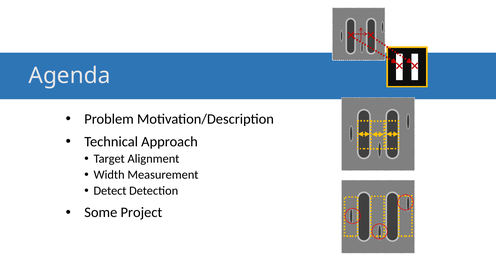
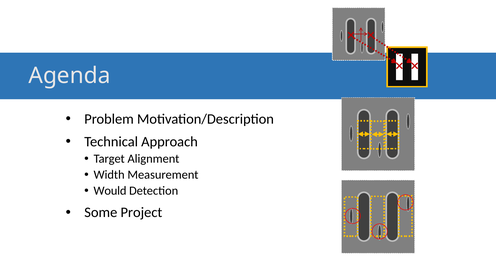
Detect: Detect -> Would
